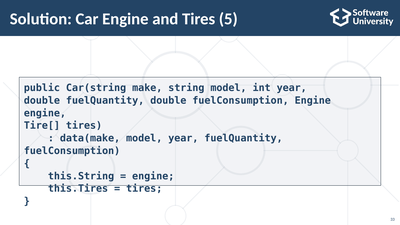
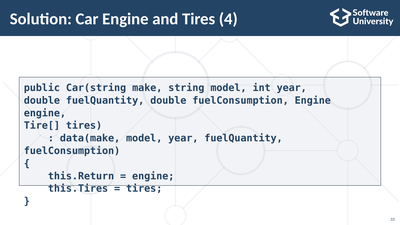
5: 5 -> 4
this.String: this.String -> this.Return
